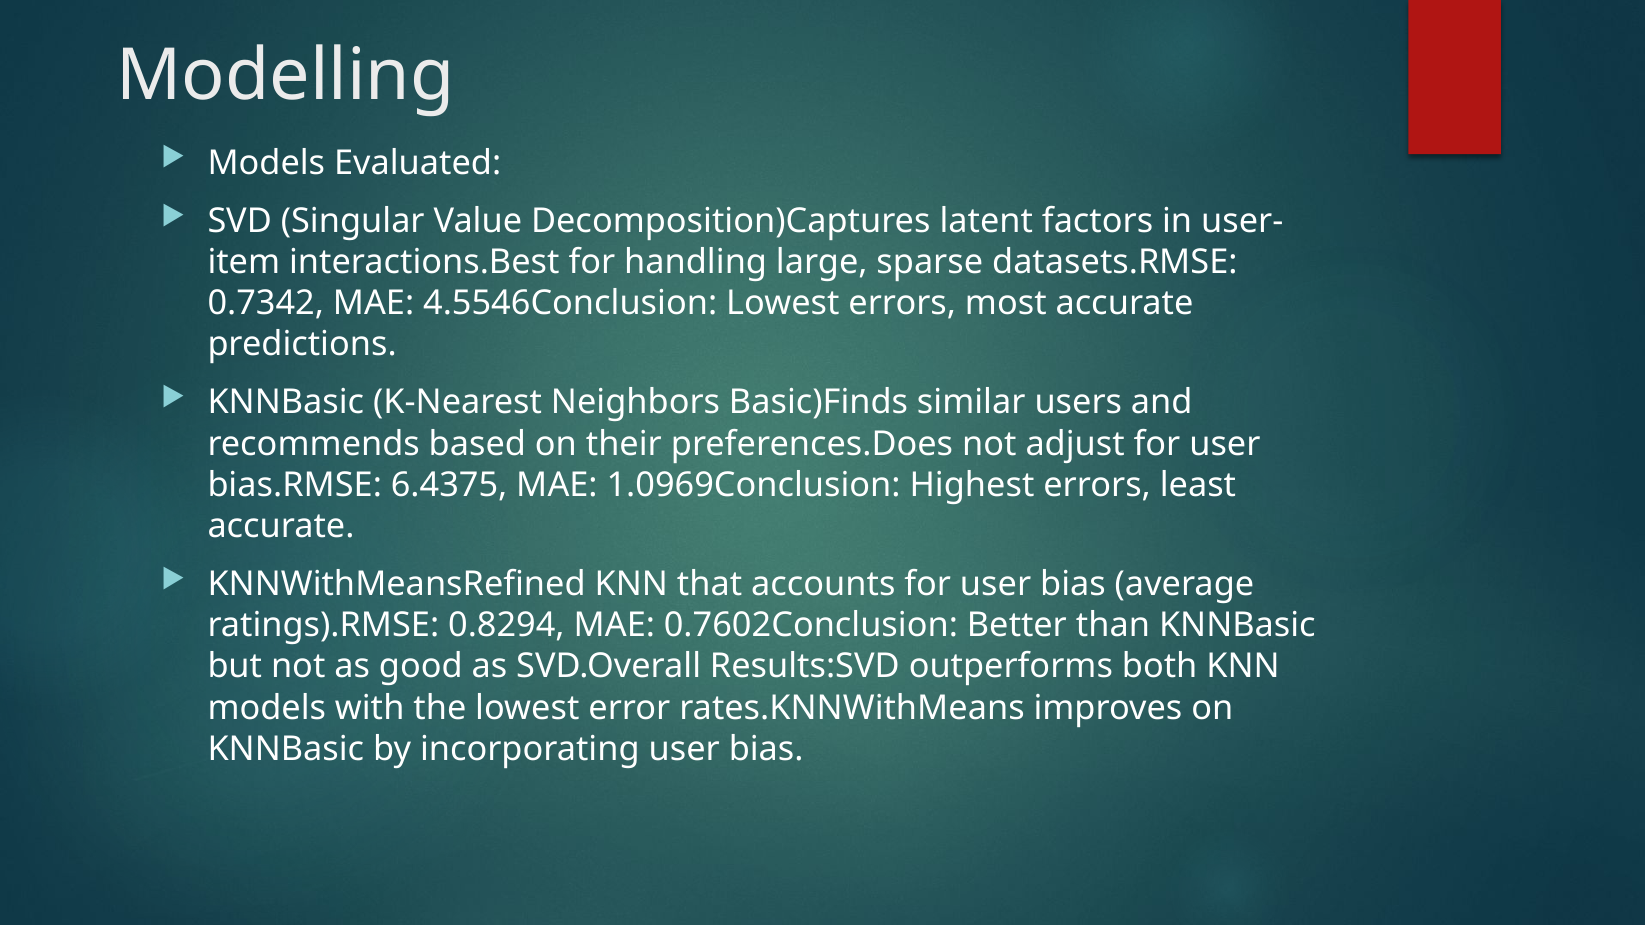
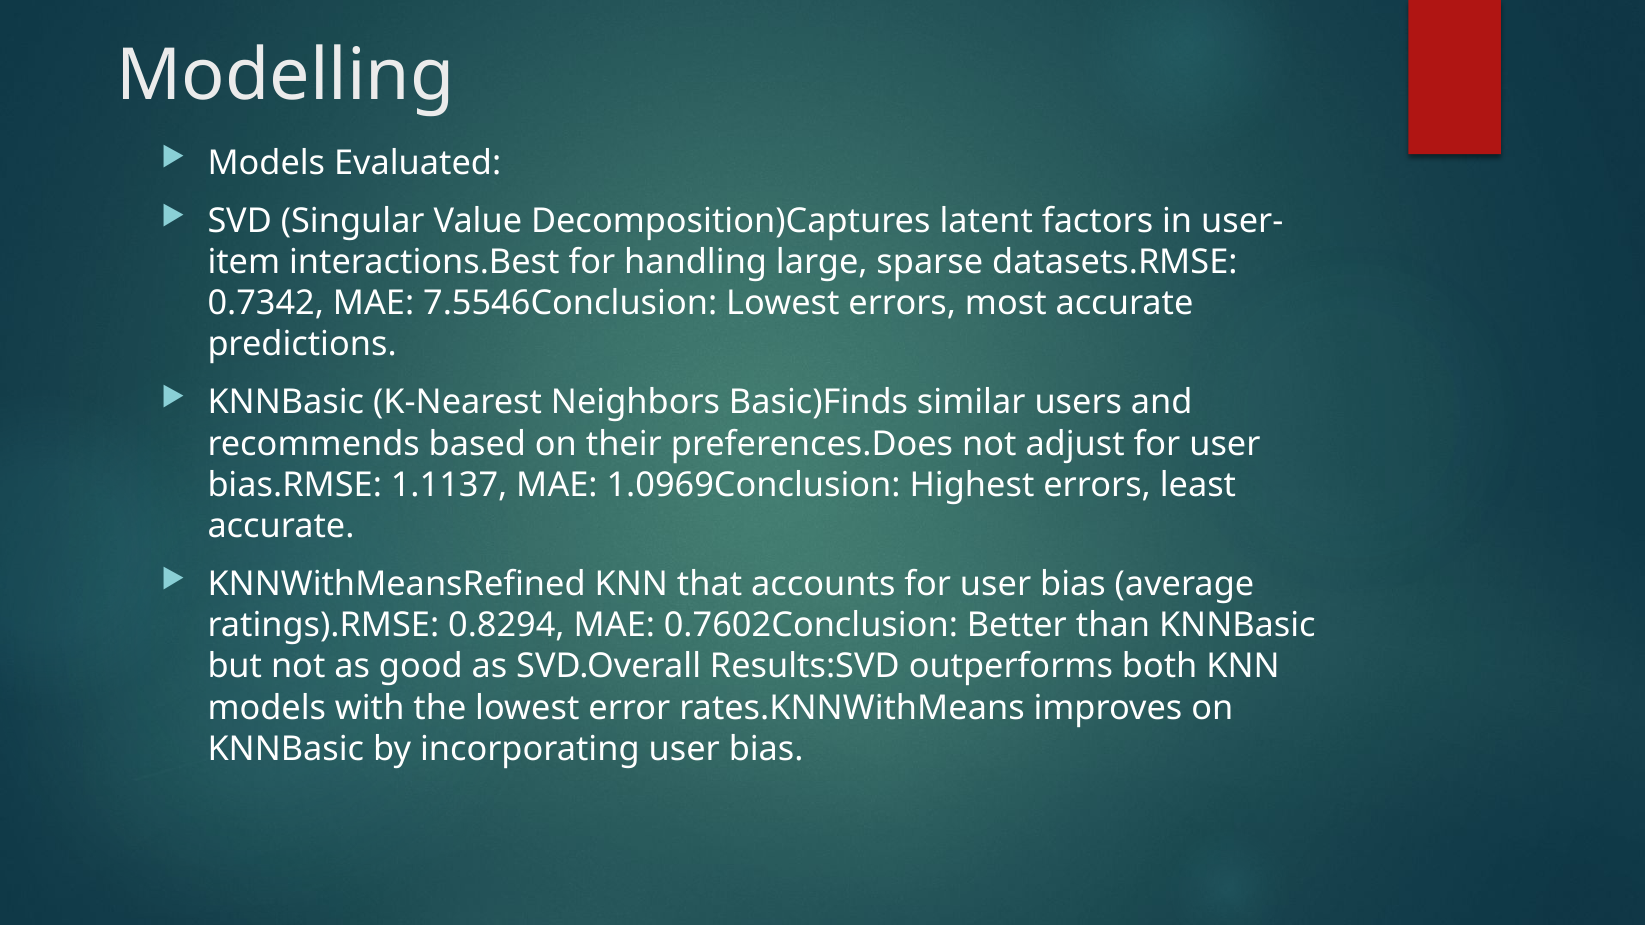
4.5546Conclusion: 4.5546Conclusion -> 7.5546Conclusion
6.4375: 6.4375 -> 1.1137
